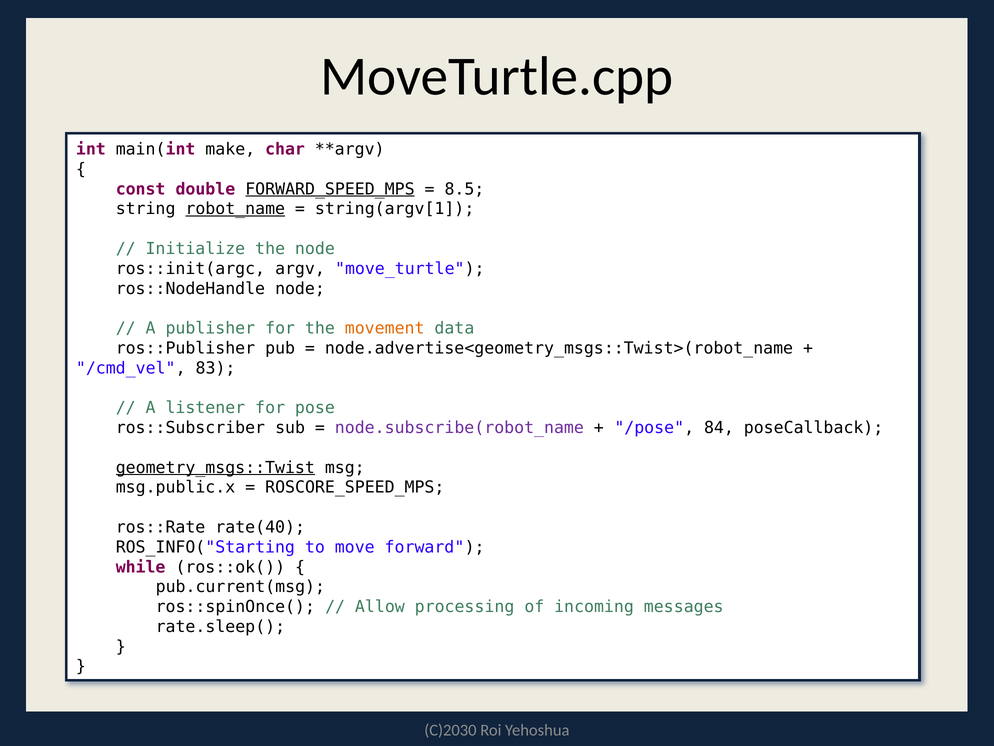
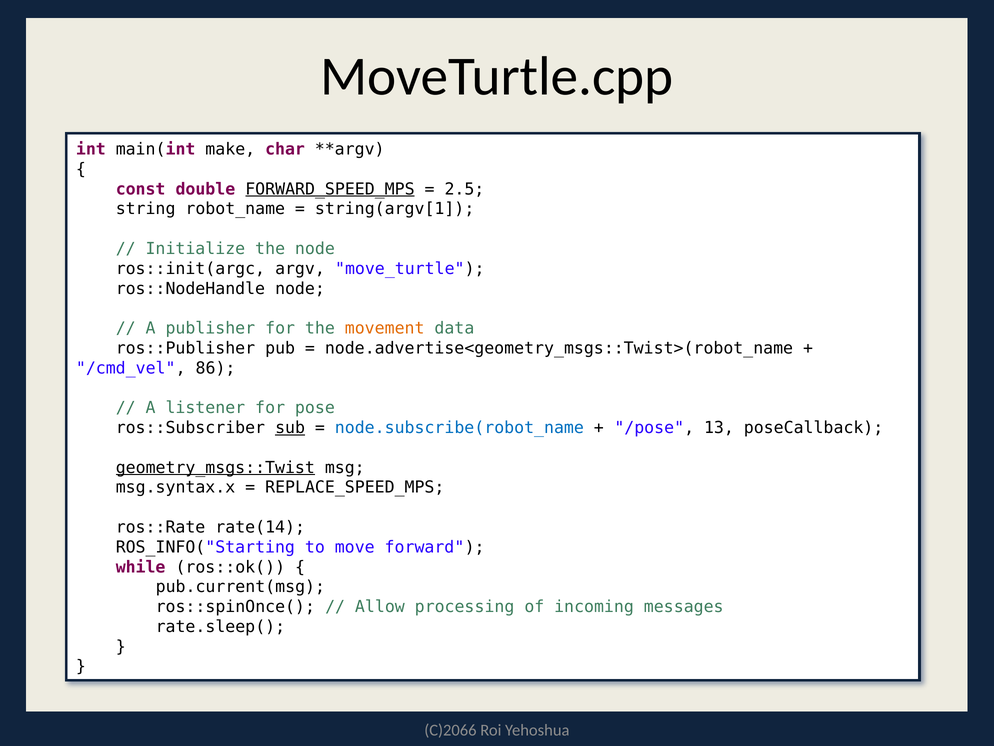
8.5: 8.5 -> 2.5
robot_name underline: present -> none
83: 83 -> 86
sub underline: none -> present
node.subscribe(robot_name colour: purple -> blue
84: 84 -> 13
msg.public.x: msg.public.x -> msg.syntax.x
ROSCORE_SPEED_MPS: ROSCORE_SPEED_MPS -> REPLACE_SPEED_MPS
rate(40: rate(40 -> rate(14
C)2030: C)2030 -> C)2066
